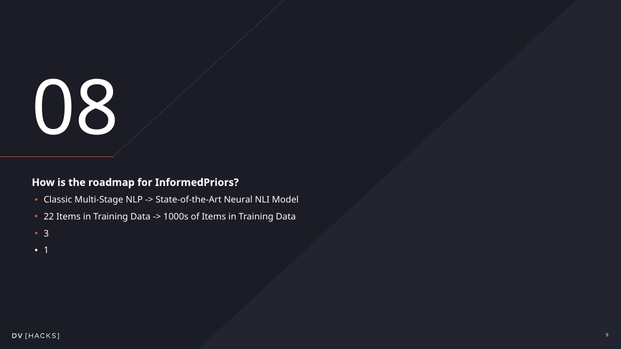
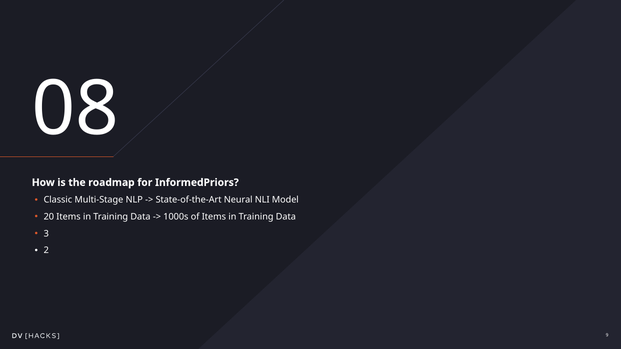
22: 22 -> 20
1: 1 -> 2
